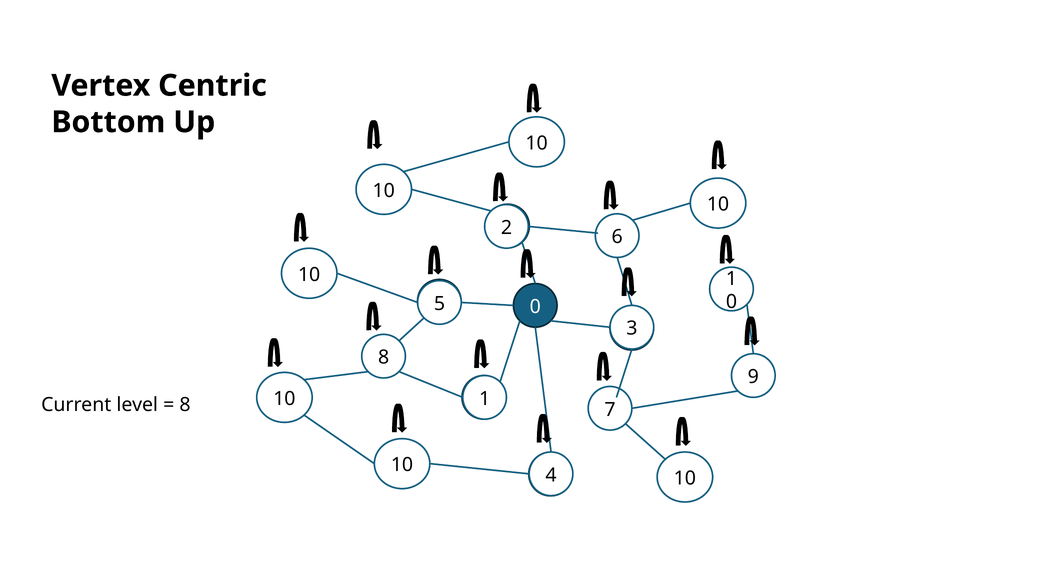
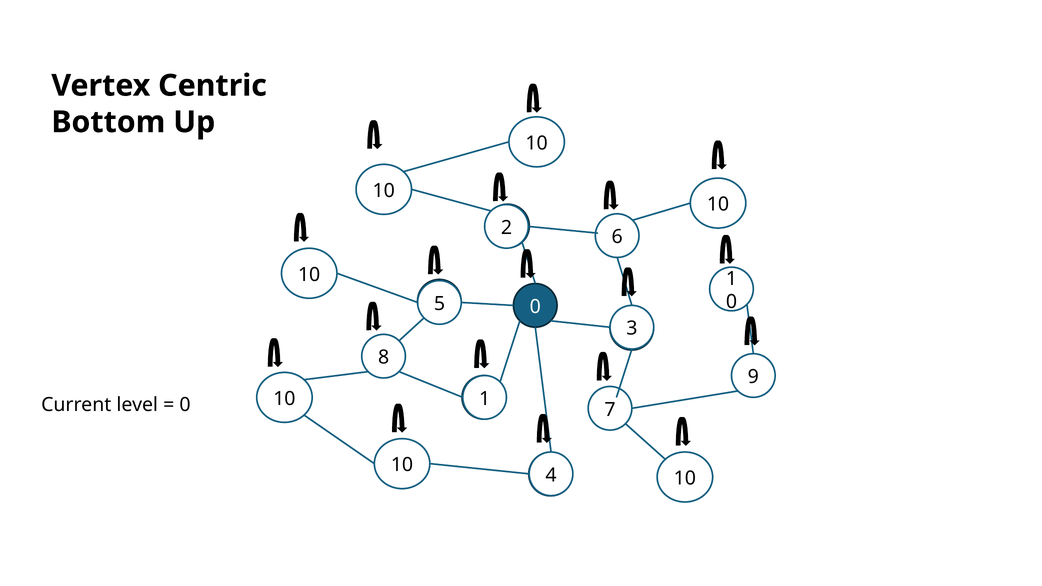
8 at (185, 405): 8 -> 0
